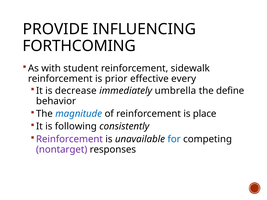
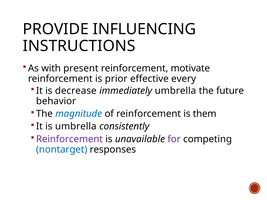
FORTHCOMING: FORTHCOMING -> INSTRUCTIONS
student: student -> present
sidewalk: sidewalk -> motivate
define: define -> future
place: place -> them
is following: following -> umbrella
for colour: blue -> purple
nontarget colour: purple -> blue
